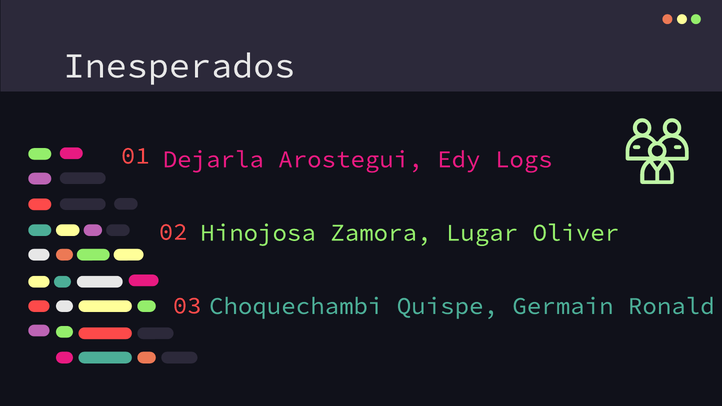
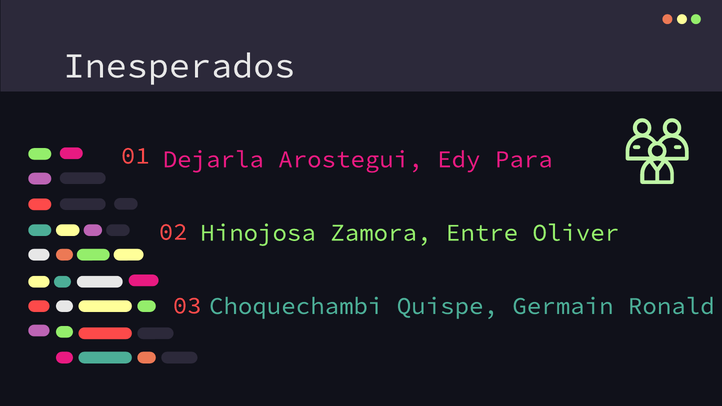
Logs: Logs -> Para
Lugar: Lugar -> Entre
